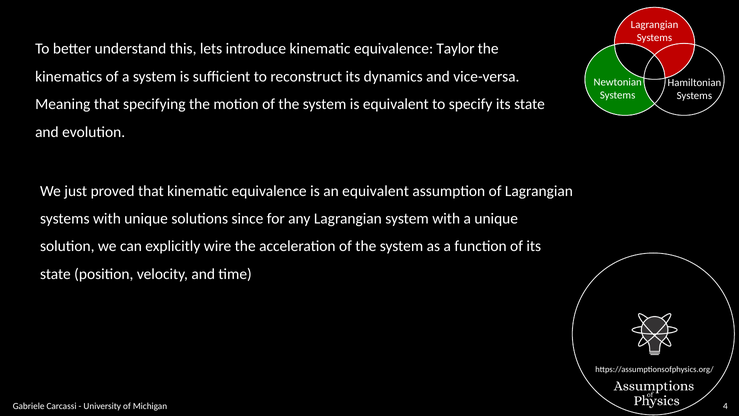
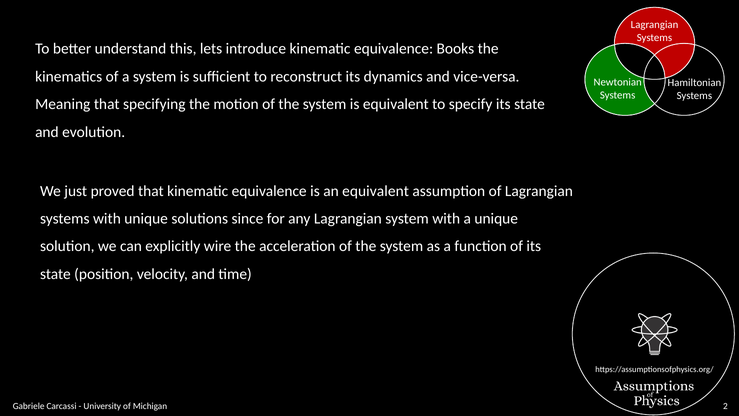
Taylor: Taylor -> Books
4: 4 -> 2
